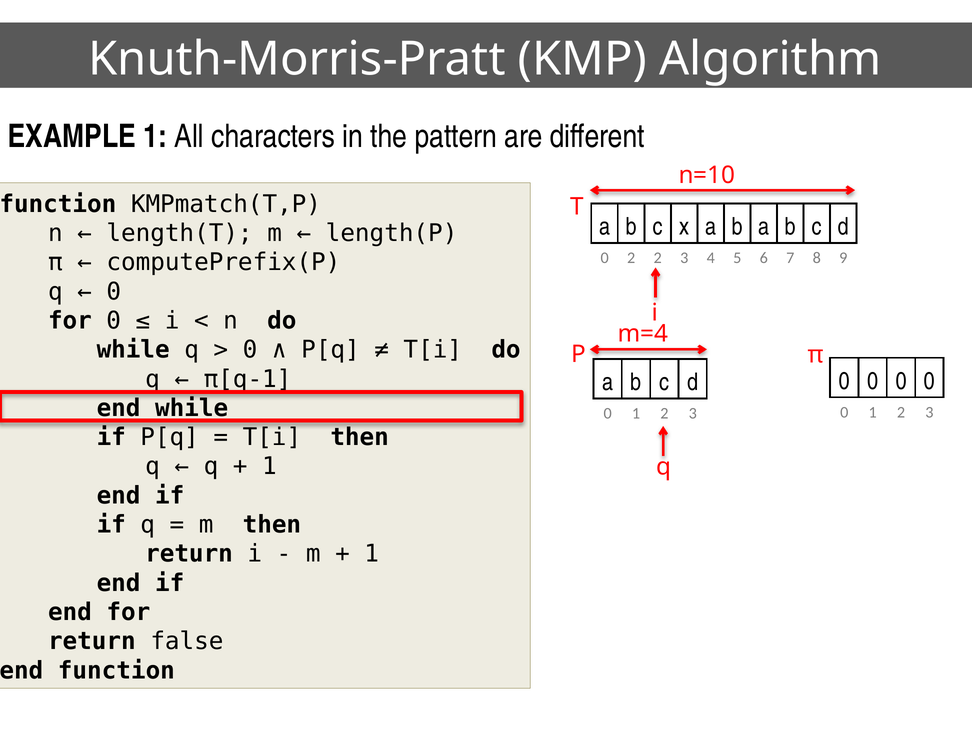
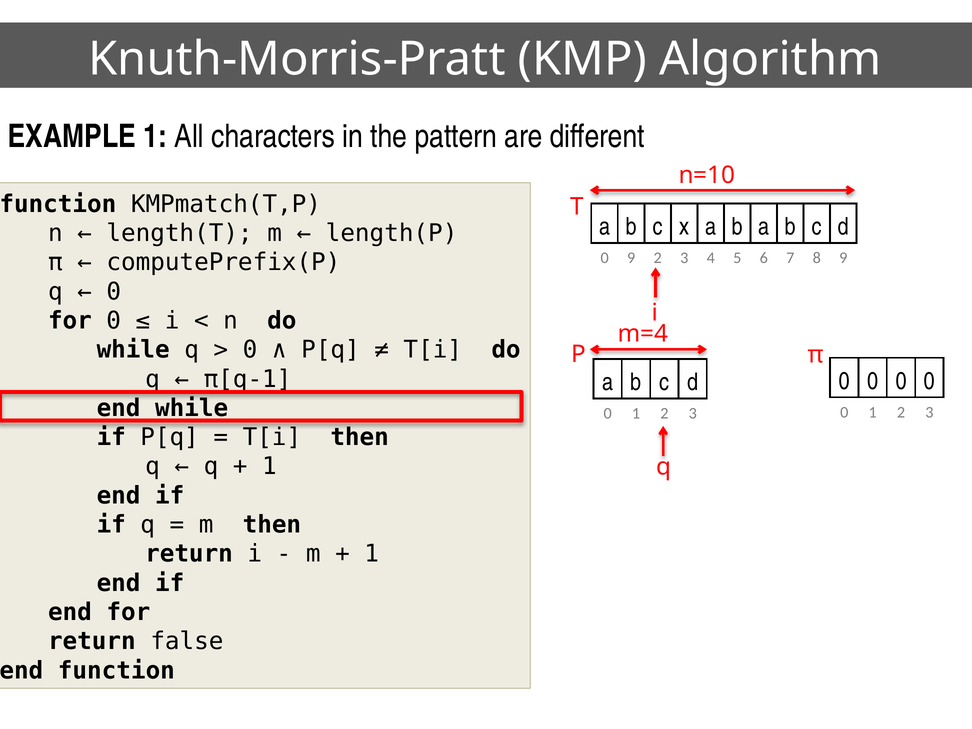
0 2: 2 -> 9
